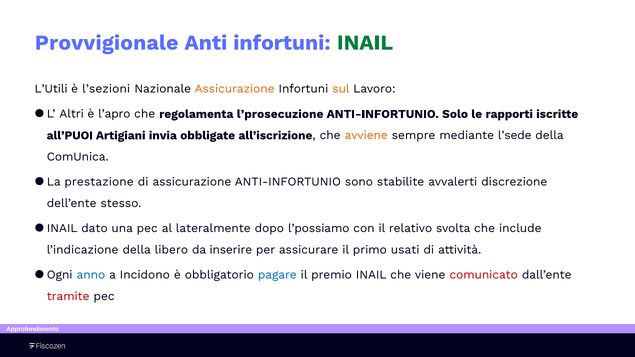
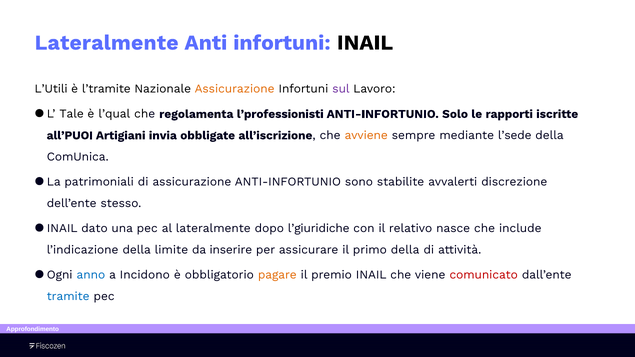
Provvigionale at (107, 43): Provvigionale -> Lateralmente
INAIL at (365, 43) colour: green -> black
l’sezioni: l’sezioni -> l’tramite
sul colour: orange -> purple
Altri: Altri -> Tale
l’apro: l’apro -> l’qual
l’prosecuzione: l’prosecuzione -> l’professionisti
prestazione: prestazione -> patrimoniali
l’possiamo: l’possiamo -> l’giuridiche
svolta: svolta -> nasce
libero: libero -> limite
primo usati: usati -> della
pagare colour: blue -> orange
tramite colour: red -> blue
